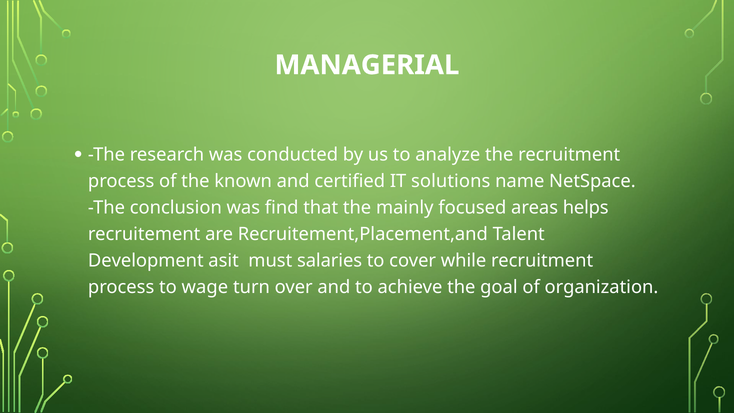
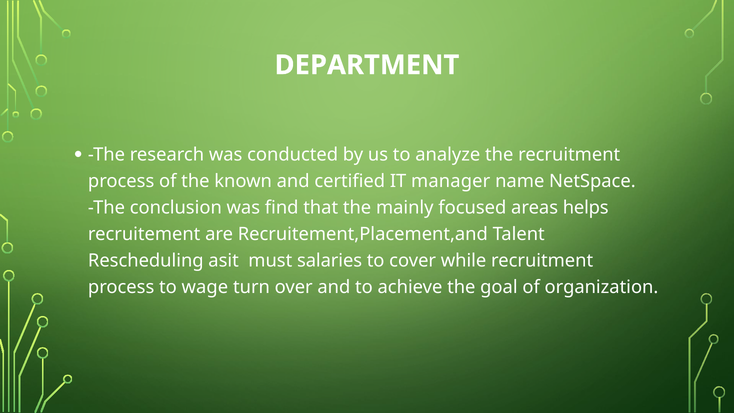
MANAGERIAL: MANAGERIAL -> DEPARTMENT
solutions: solutions -> manager
Development: Development -> Rescheduling
